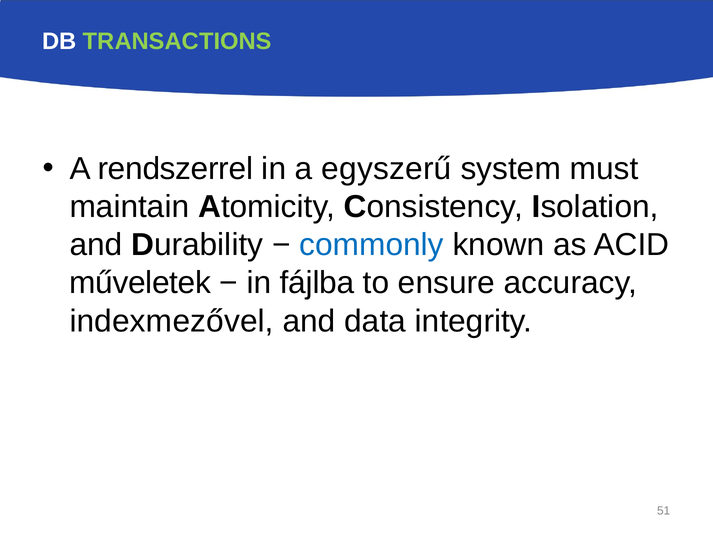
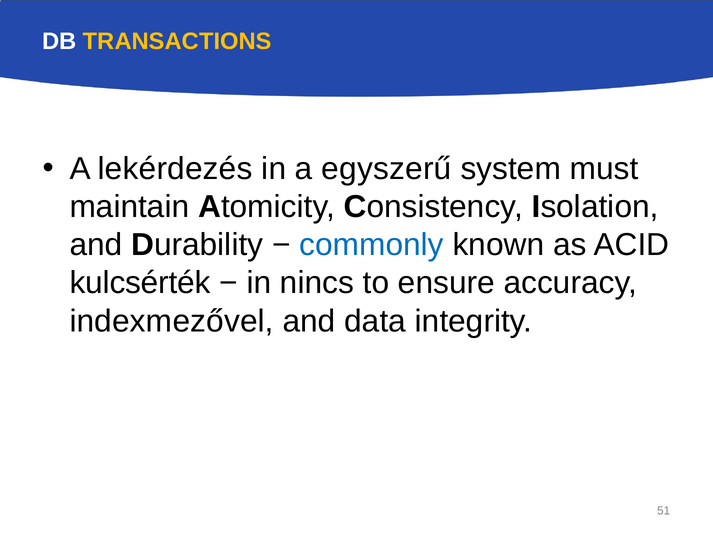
TRANSACTIONS colour: light green -> yellow
rendszerrel: rendszerrel -> lekérdezés
műveletek: műveletek -> kulcsérték
fájlba: fájlba -> nincs
